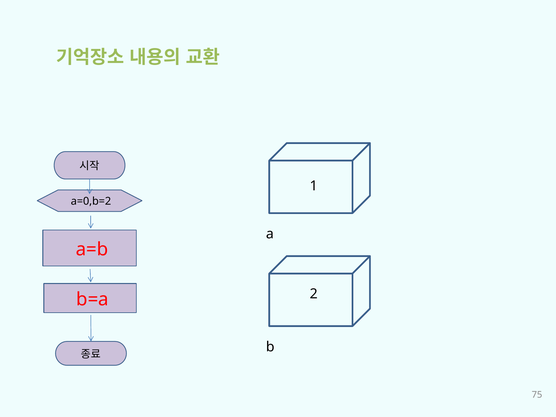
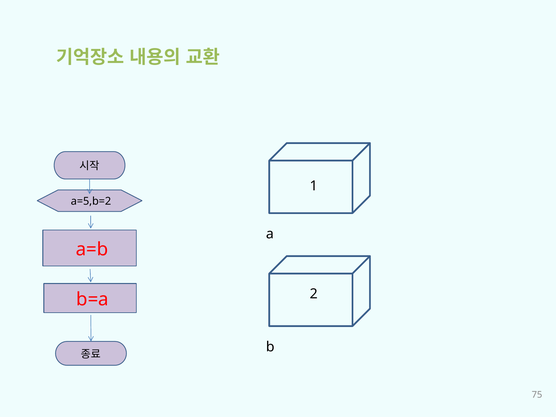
a=0,b=2: a=0,b=2 -> a=5,b=2
